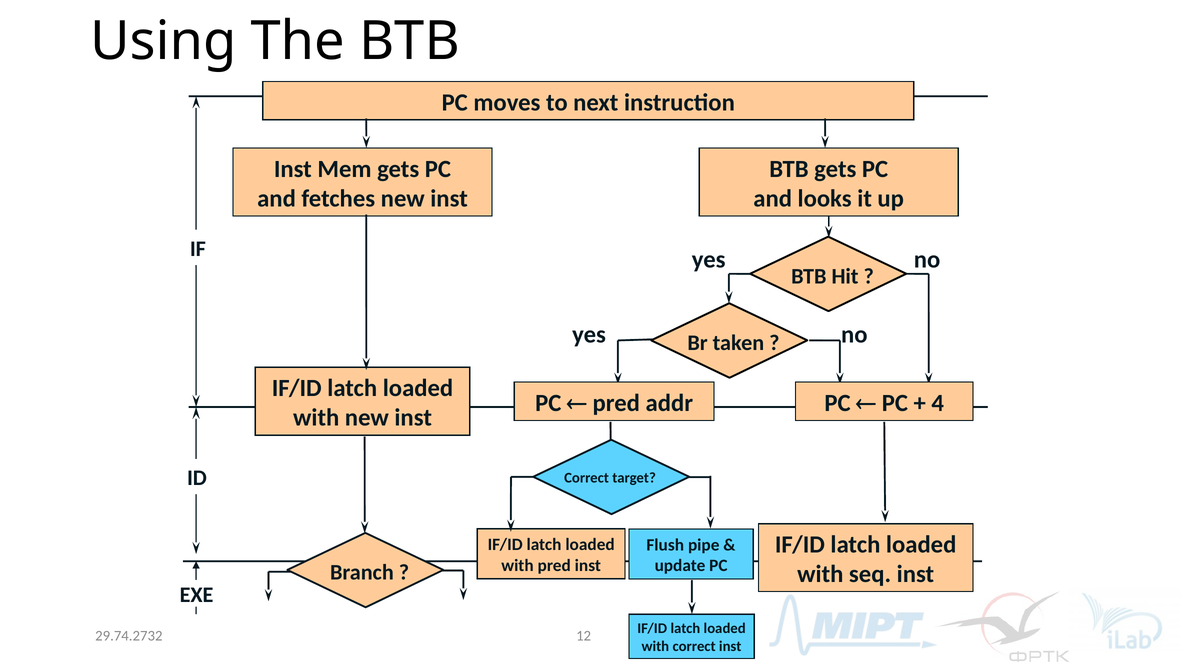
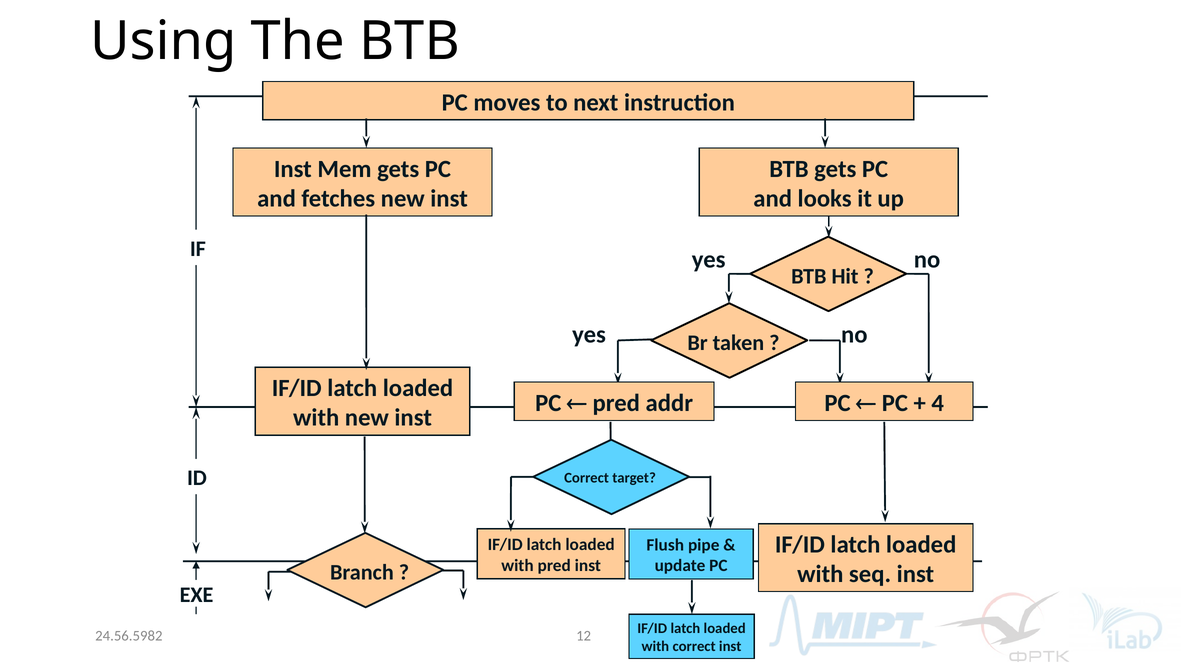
29.74.2732: 29.74.2732 -> 24.56.5982
